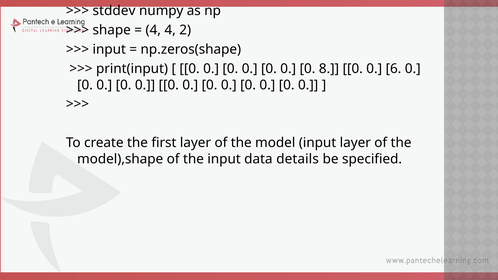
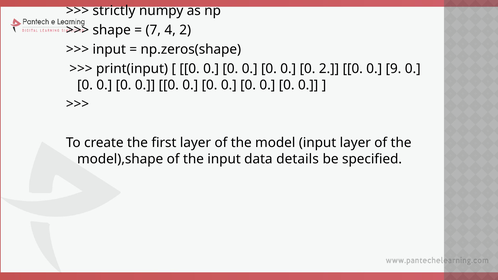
stddev: stddev -> strictly
4 at (153, 30): 4 -> 7
0 8: 8 -> 2
6: 6 -> 9
